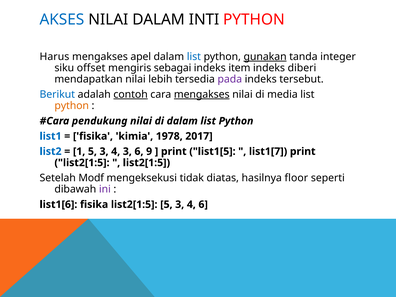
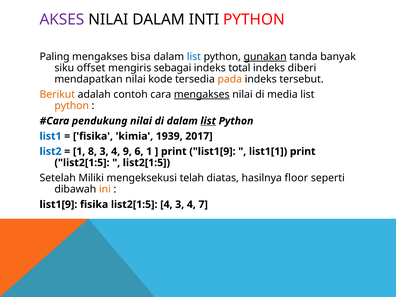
AKSES colour: blue -> purple
Harus: Harus -> Paling
apel: apel -> bisa
integer: integer -> banyak
item: item -> total
lebih: lebih -> kode
pada colour: purple -> orange
Berikut colour: blue -> orange
contoh underline: present -> none
list at (208, 121) underline: none -> present
1978: 1978 -> 1939
1 5: 5 -> 8
4 3: 3 -> 9
6 9: 9 -> 1
print list1[5: list1[5 -> list1[9
list1[7: list1[7 -> list1[1
Modf: Modf -> Miliki
tidak: tidak -> telah
ini colour: purple -> orange
list1[6 at (58, 204): list1[6 -> list1[9
list2[1:5 5: 5 -> 4
4 6: 6 -> 7
